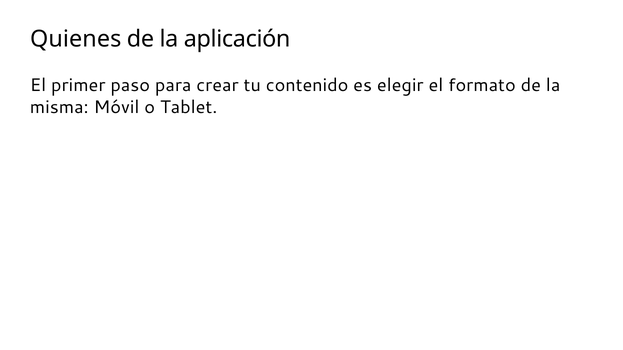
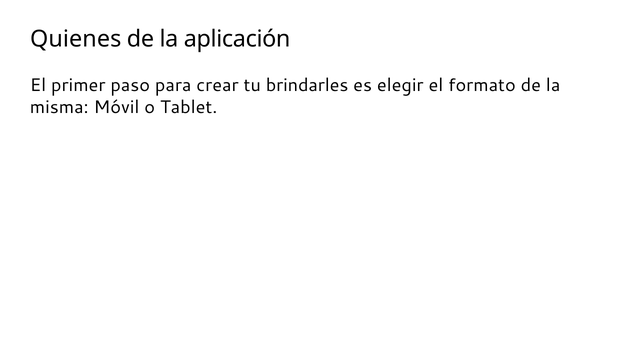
contenido: contenido -> brindarles
